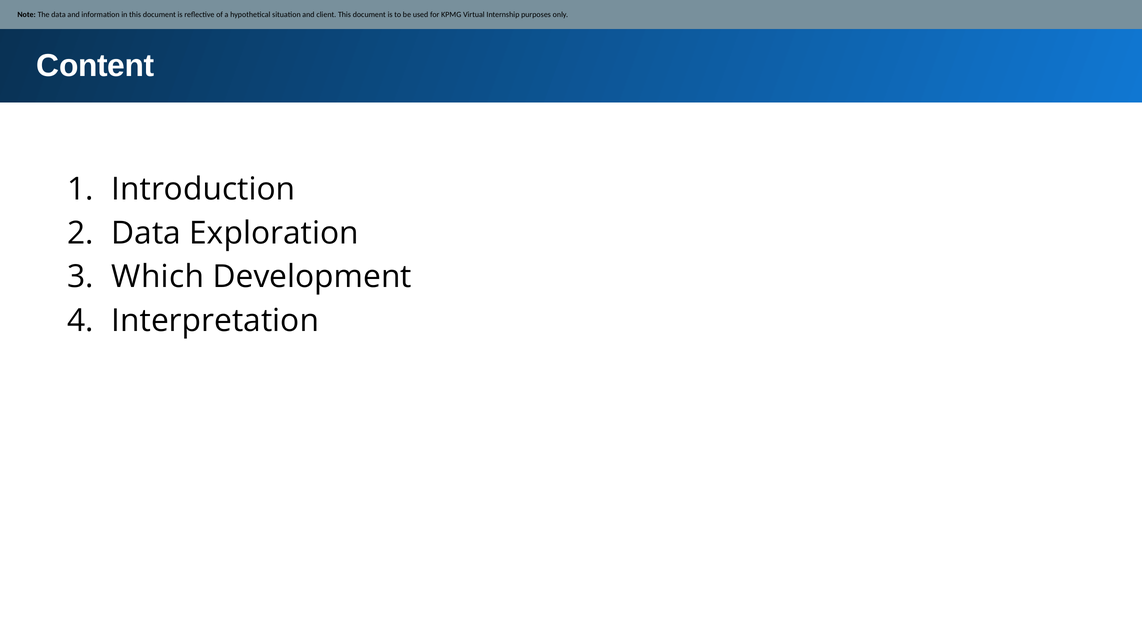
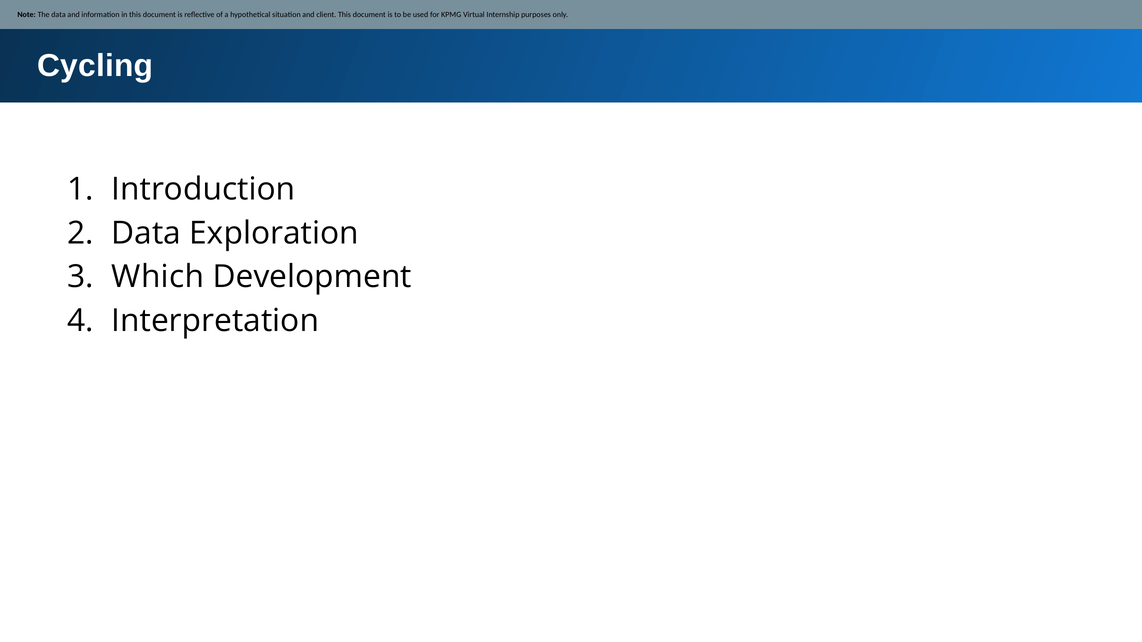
Content: Content -> Cycling
